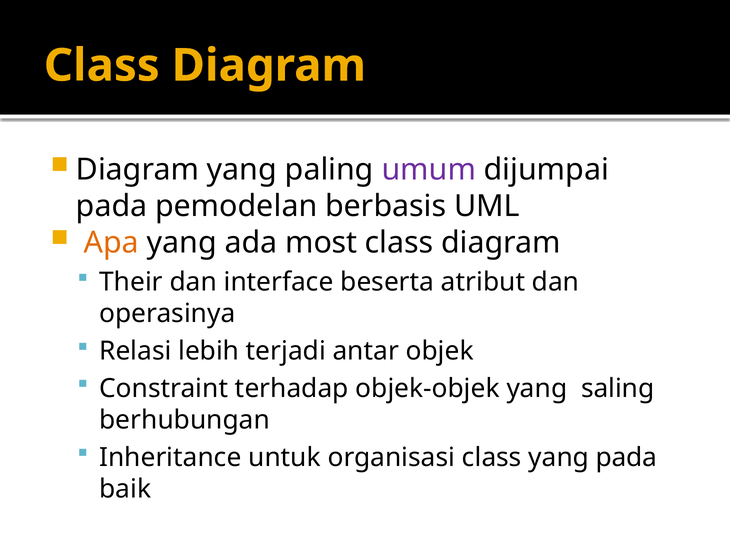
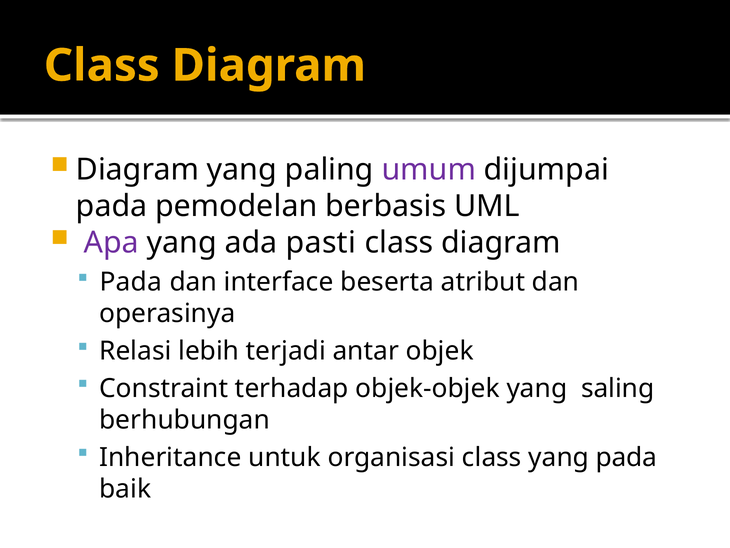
Apa colour: orange -> purple
most: most -> pasti
Their at (131, 282): Their -> Pada
